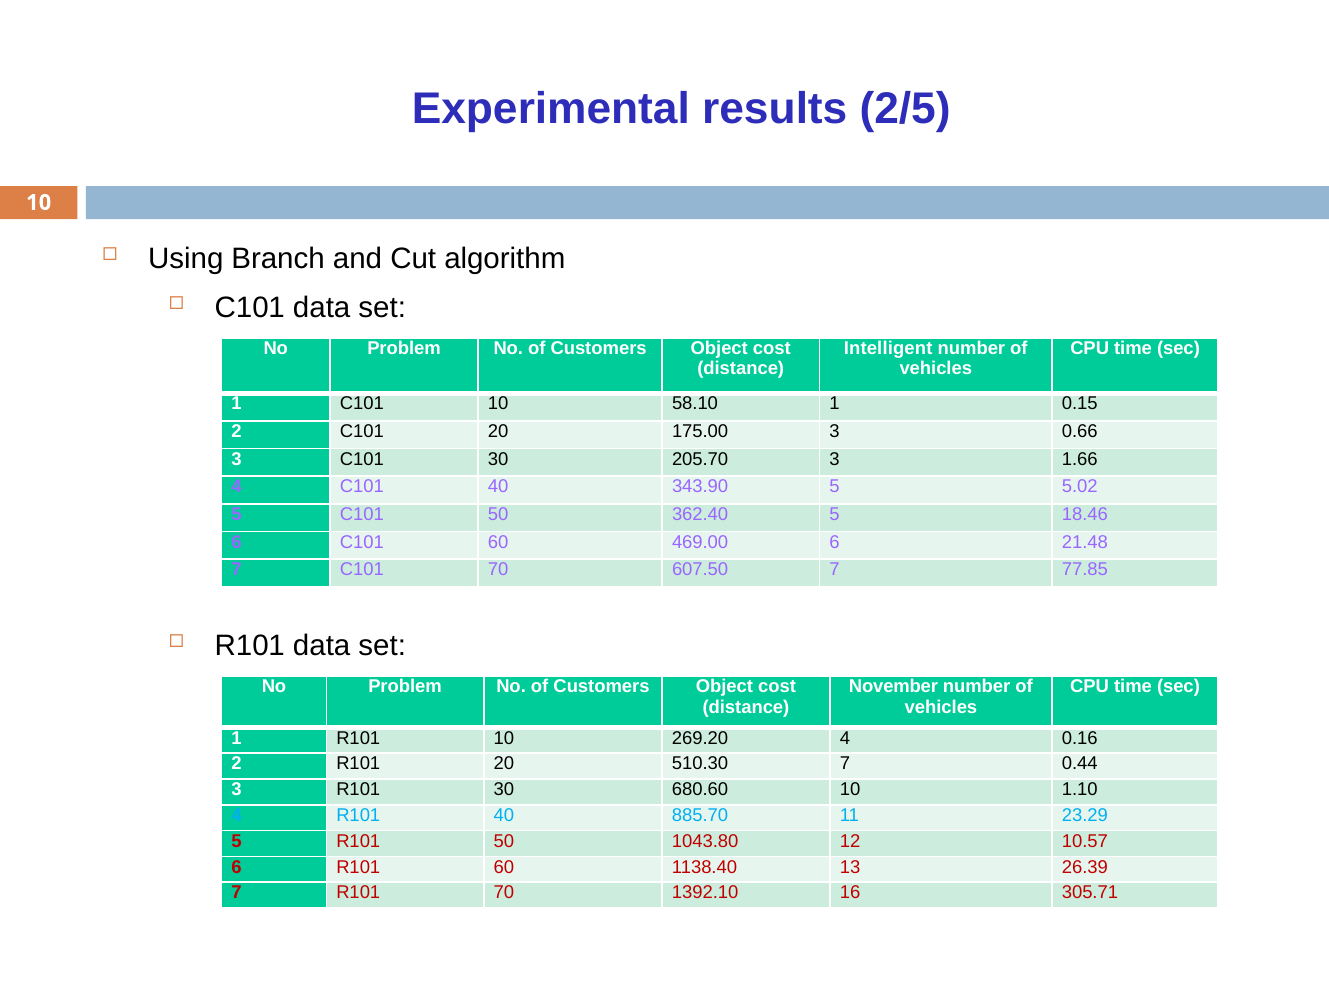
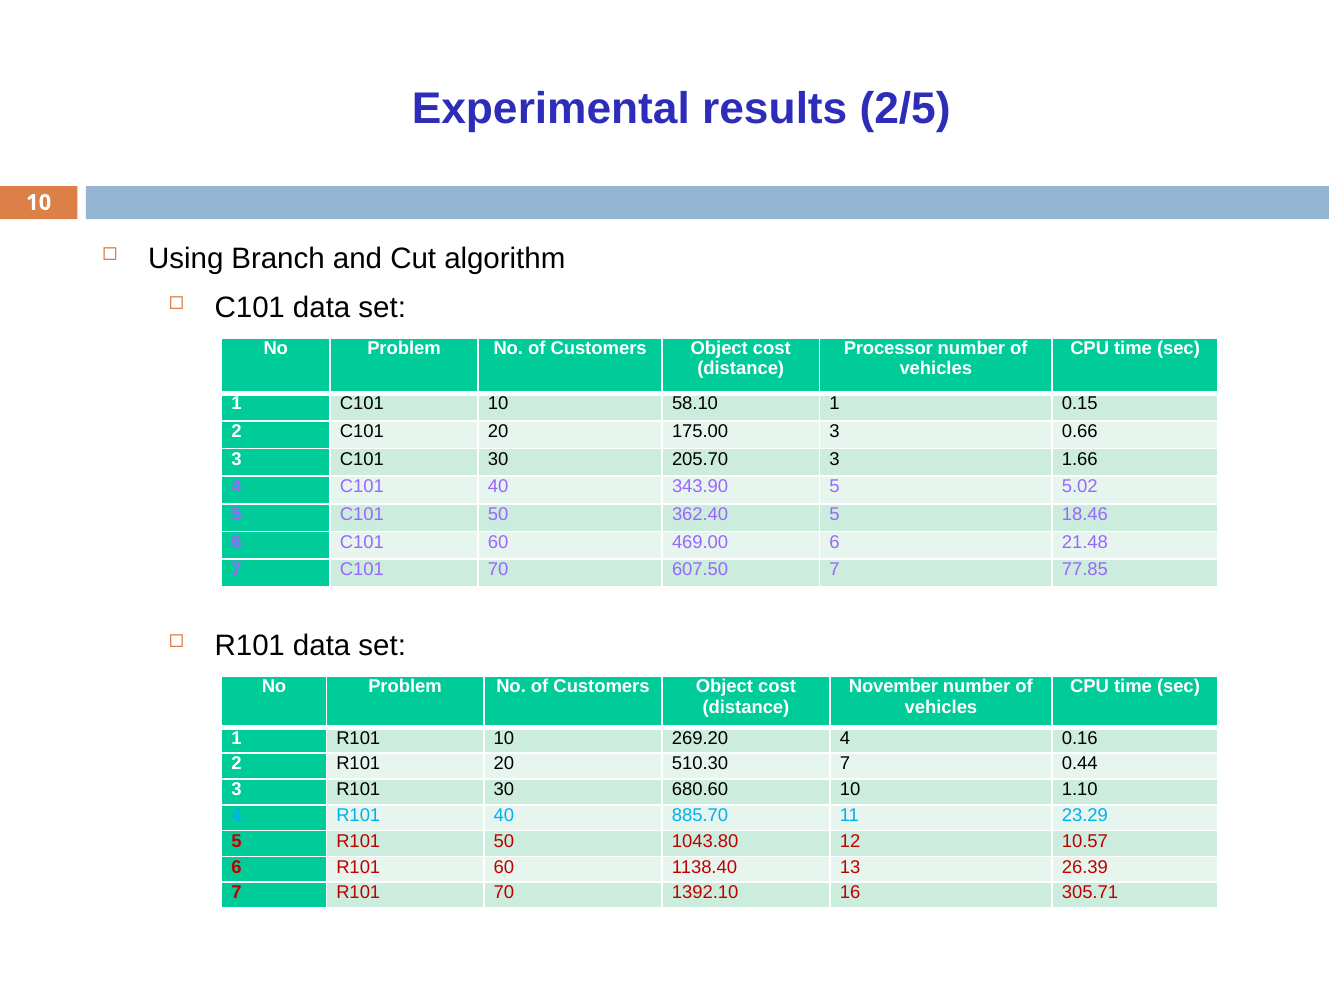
Intelligent: Intelligent -> Processor
